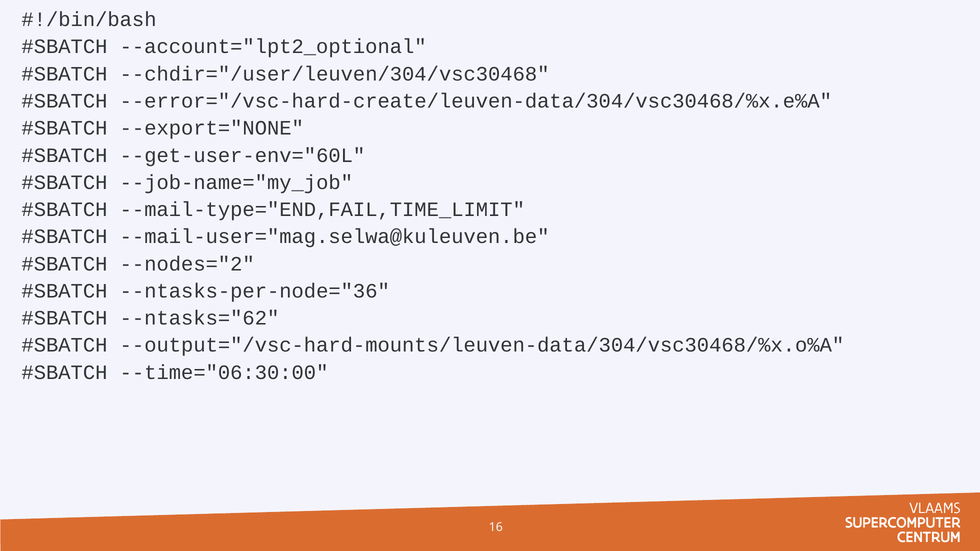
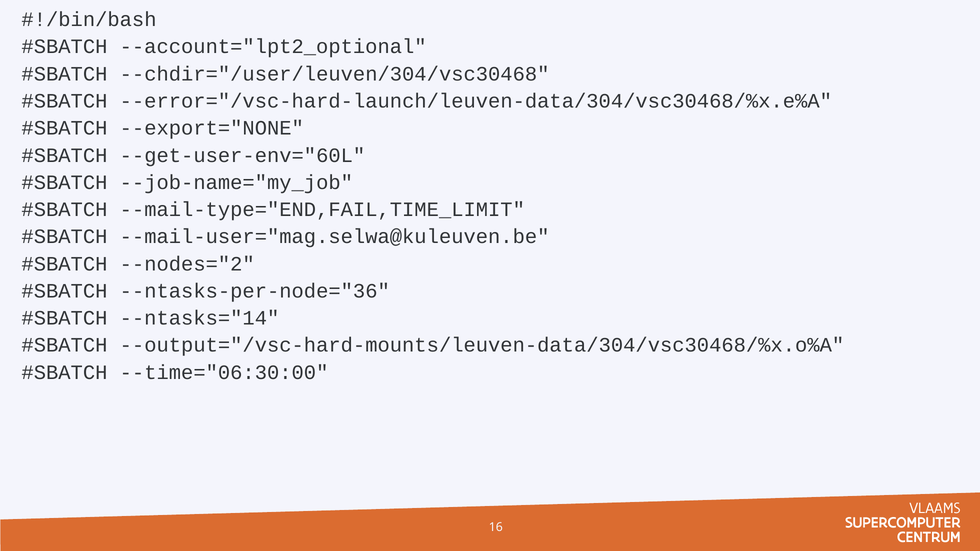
--error="/vsc-hard-create/leuven-data/304/vsc30468/%x.e%A: --error="/vsc-hard-create/leuven-data/304/vsc30468/%x.e%A -> --error="/vsc-hard-launch/leuven-data/304/vsc30468/%x.e%A
--ntasks="62: --ntasks="62 -> --ntasks="14
